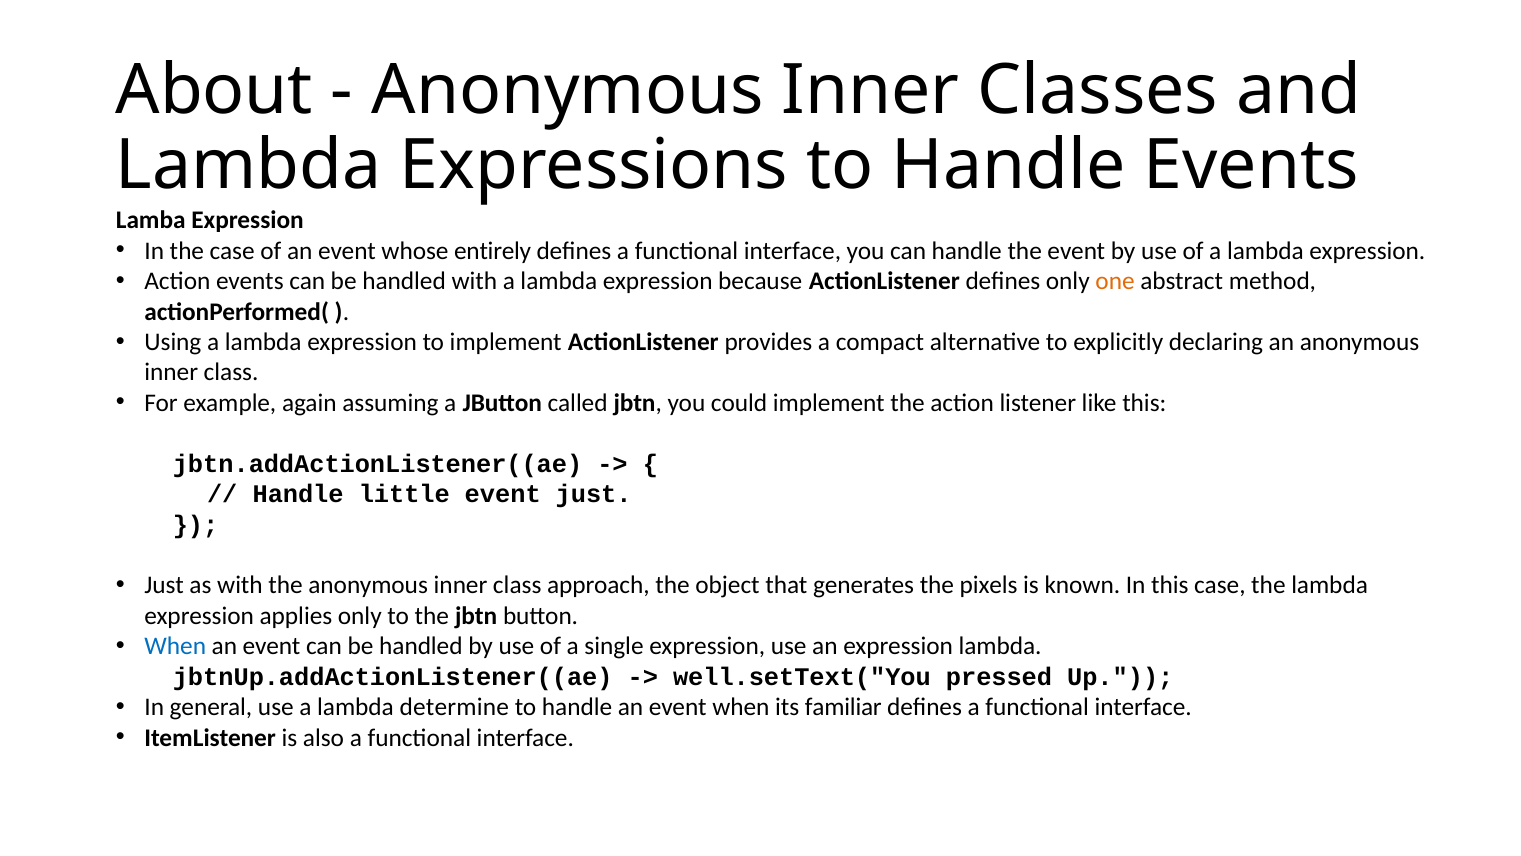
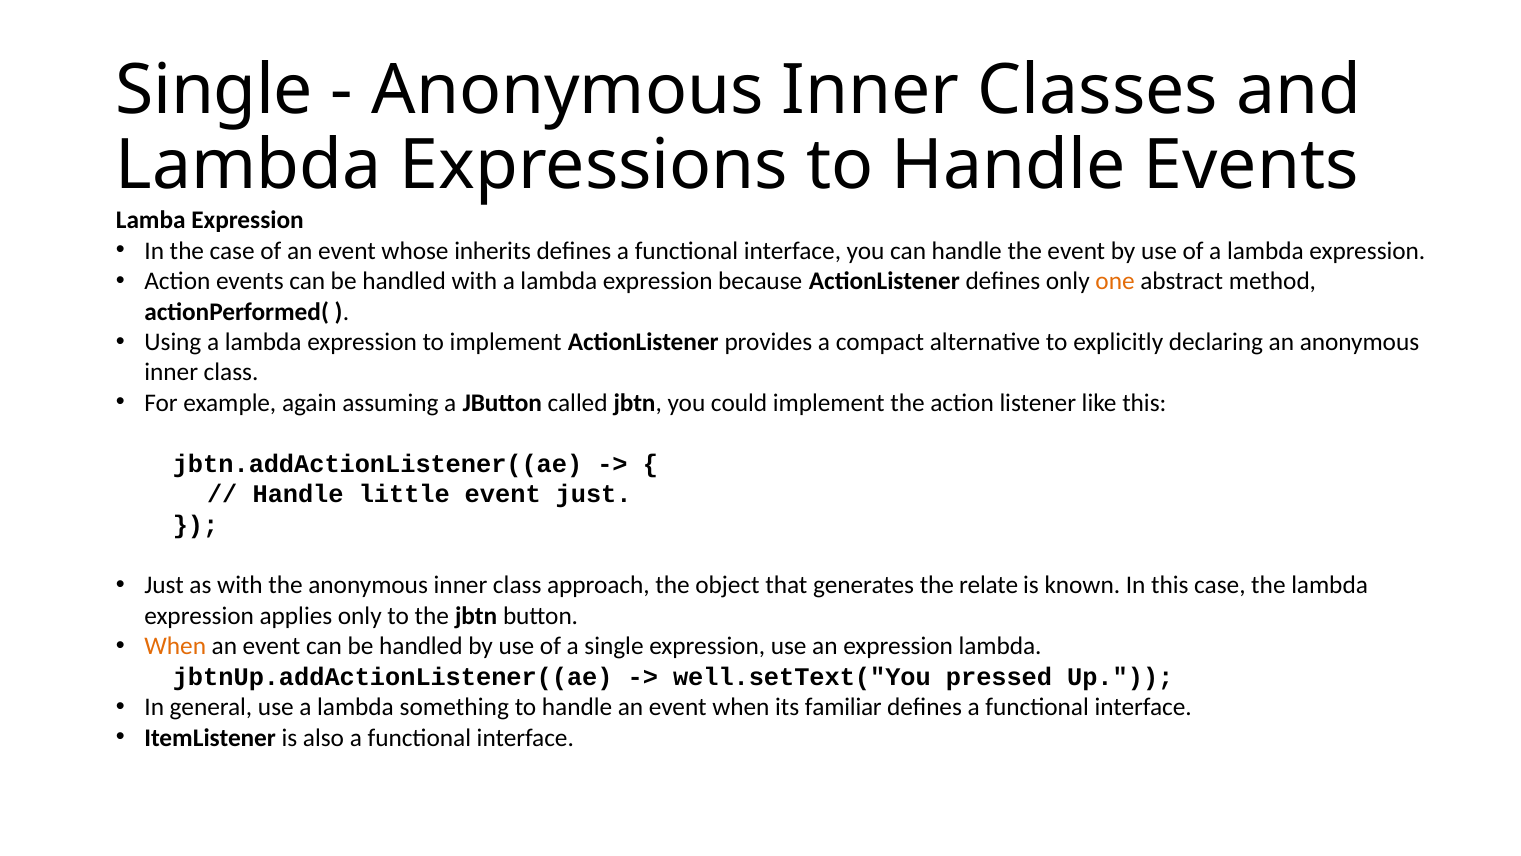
About at (214, 90): About -> Single
entirely: entirely -> inherits
pixels: pixels -> relate
When at (175, 646) colour: blue -> orange
determine: determine -> something
